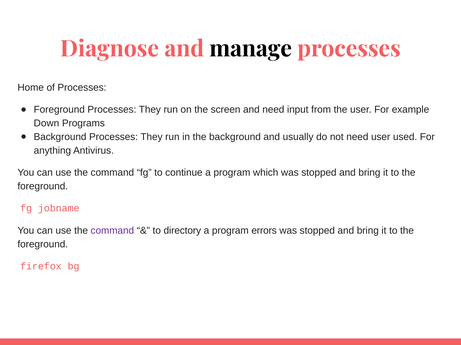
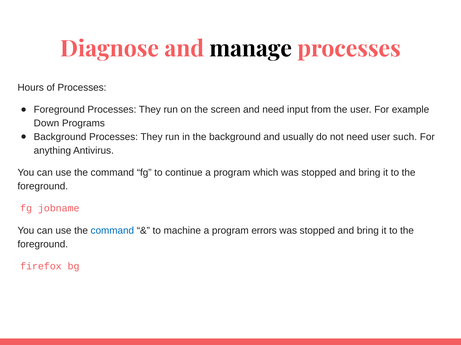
Home: Home -> Hours
used: used -> such
command at (112, 231) colour: purple -> blue
directory: directory -> machine
